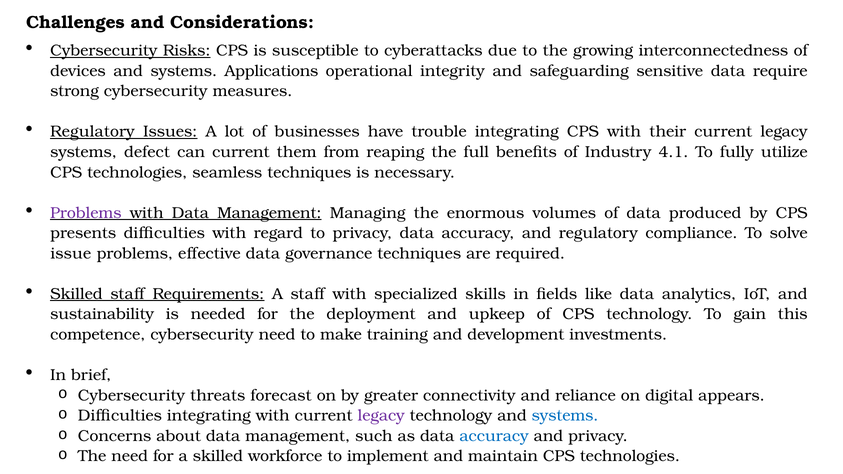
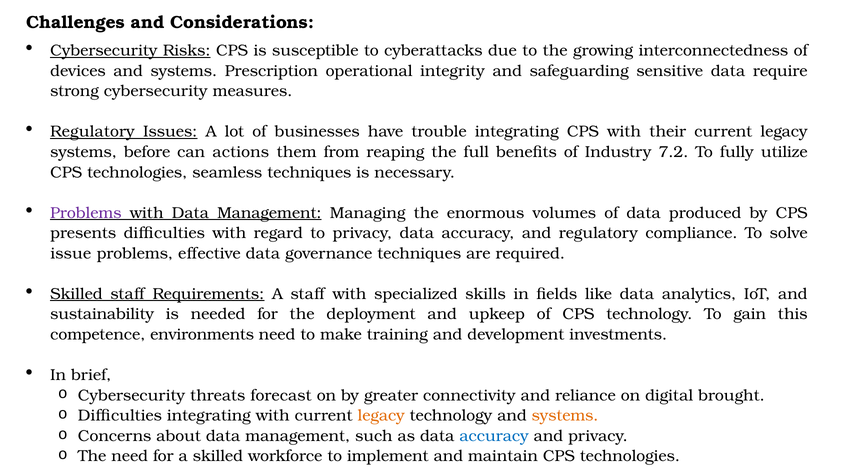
Applications: Applications -> Prescription
defect: defect -> before
can current: current -> actions
4.1: 4.1 -> 7.2
competence cybersecurity: cybersecurity -> environments
appears: appears -> brought
legacy at (381, 416) colour: purple -> orange
systems at (565, 416) colour: blue -> orange
